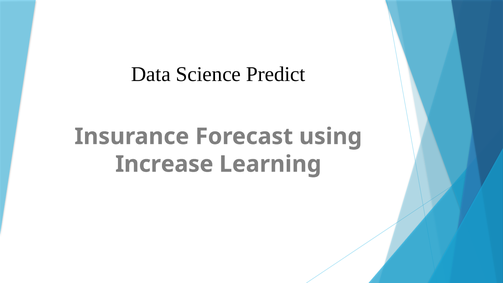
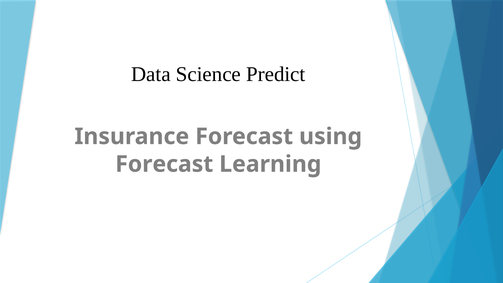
Increase at (164, 164): Increase -> Forecast
